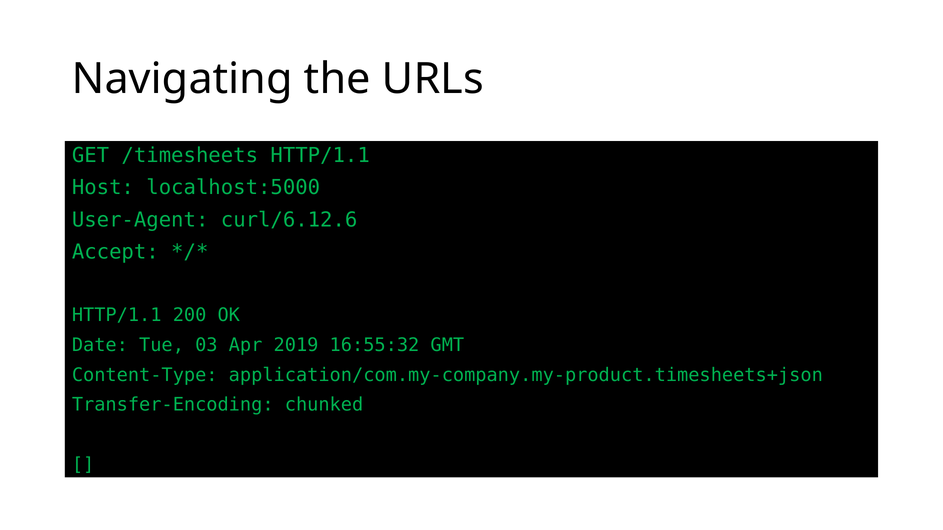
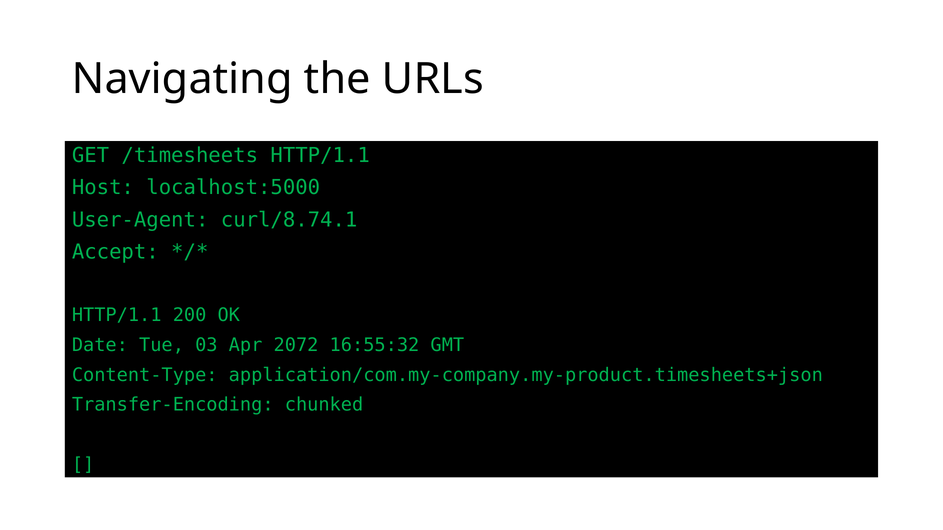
curl/6.12.6: curl/6.12.6 -> curl/8.74.1
2019: 2019 -> 2072
